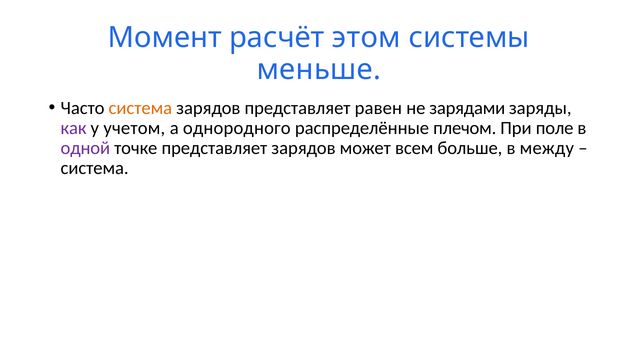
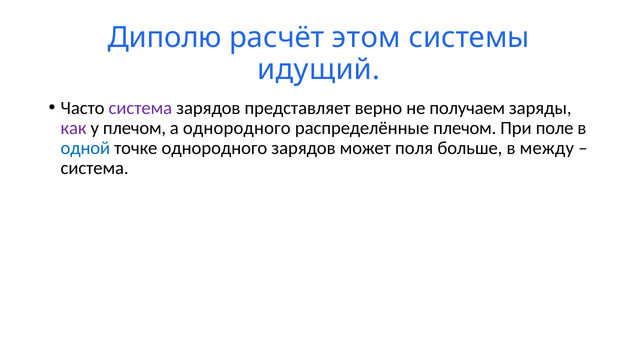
Момент: Момент -> Диполю
меньше: меньше -> идущий
система at (140, 108) colour: orange -> purple
равен: равен -> верно
зарядами: зарядами -> получаем
у учетом: учетом -> плечом
одной colour: purple -> blue
точке представляет: представляет -> однородного
всем: всем -> поля
